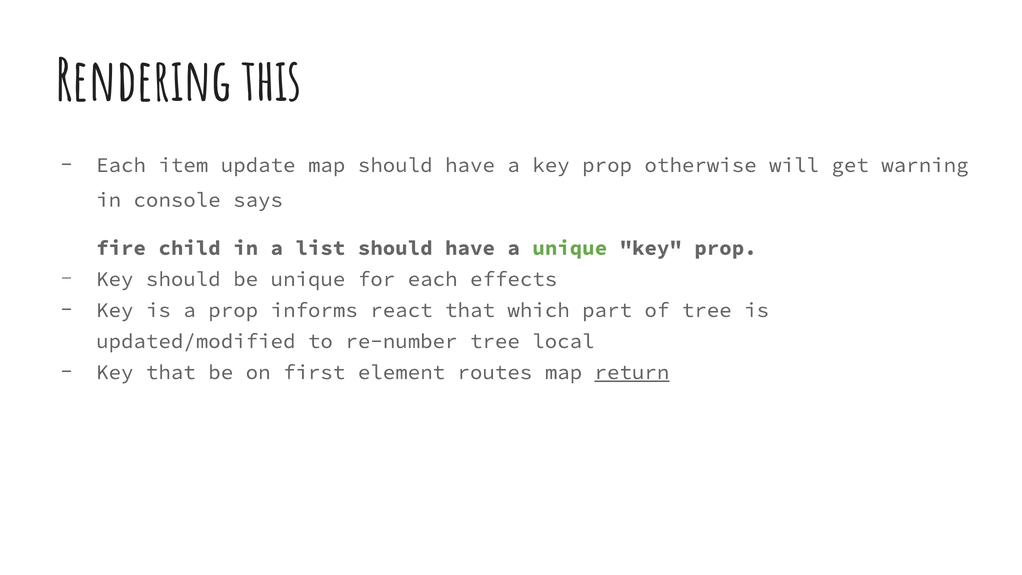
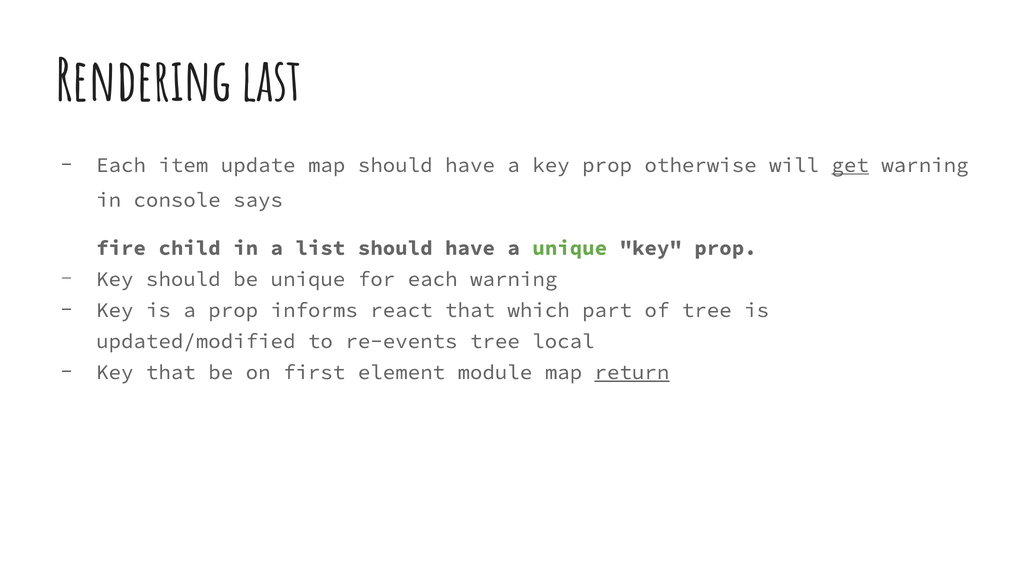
this: this -> last
get underline: none -> present
each effects: effects -> warning
re-number: re-number -> re-events
routes: routes -> module
